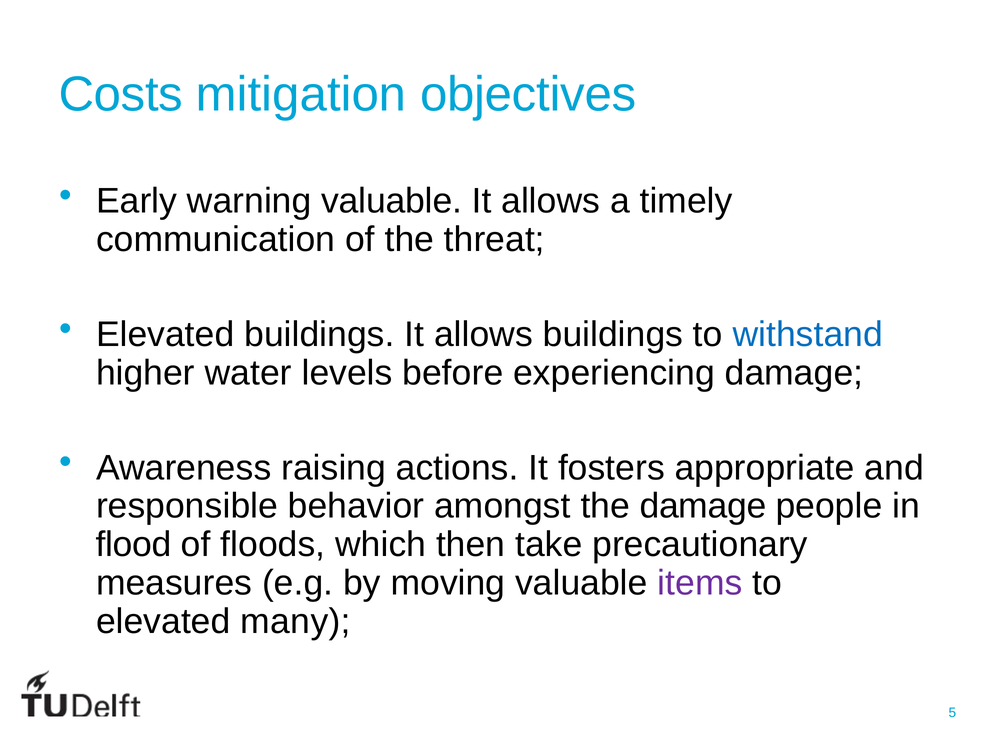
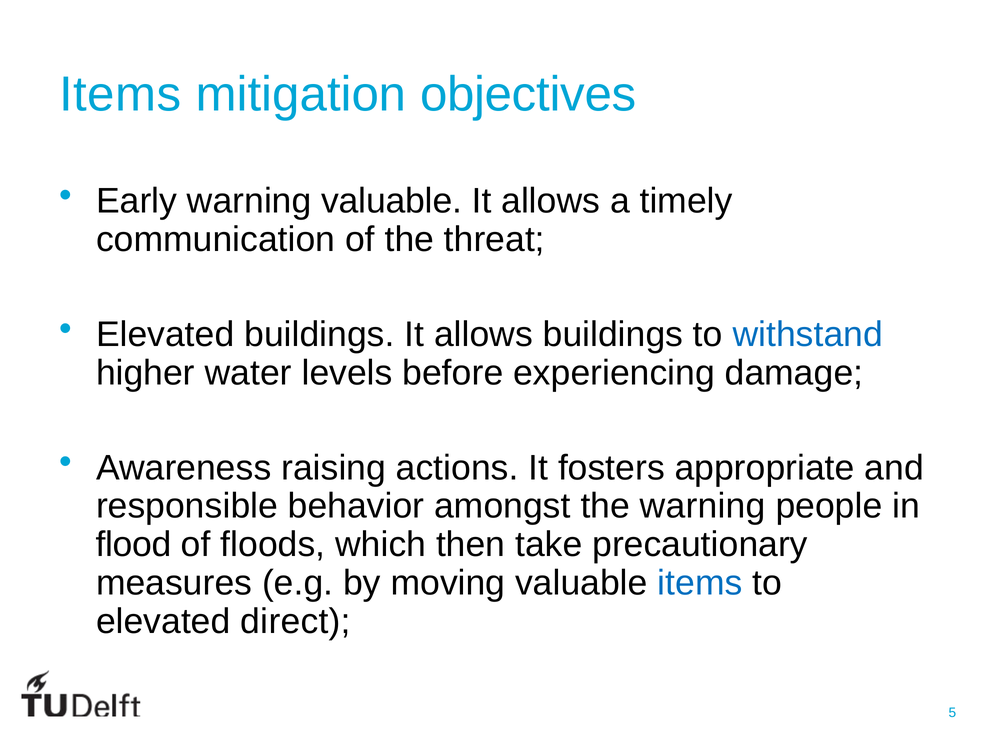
Costs at (121, 95): Costs -> Items
the damage: damage -> warning
items at (700, 583) colour: purple -> blue
many: many -> direct
